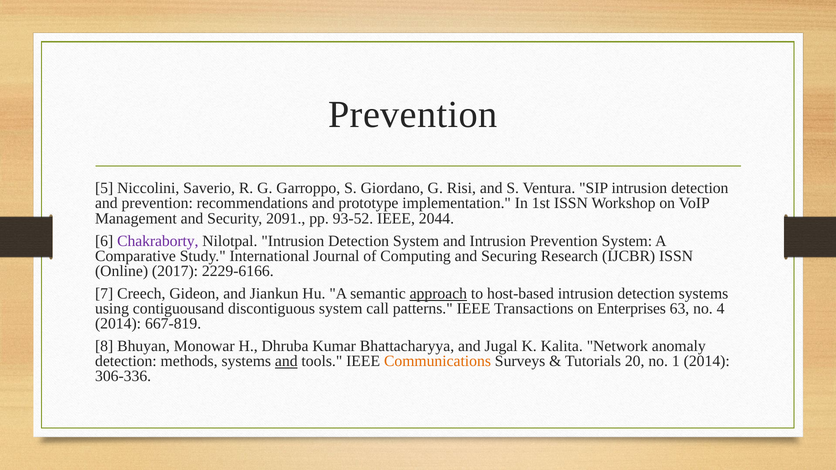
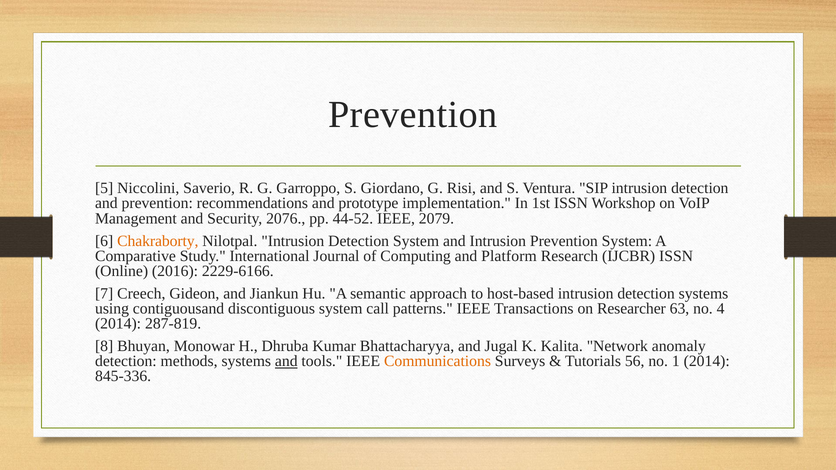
2091: 2091 -> 2076
93-52: 93-52 -> 44-52
2044: 2044 -> 2079
Chakraborty colour: purple -> orange
Securing: Securing -> Platform
2017: 2017 -> 2016
approach underline: present -> none
Enterprises: Enterprises -> Researcher
667-819: 667-819 -> 287-819
20: 20 -> 56
306-336: 306-336 -> 845-336
